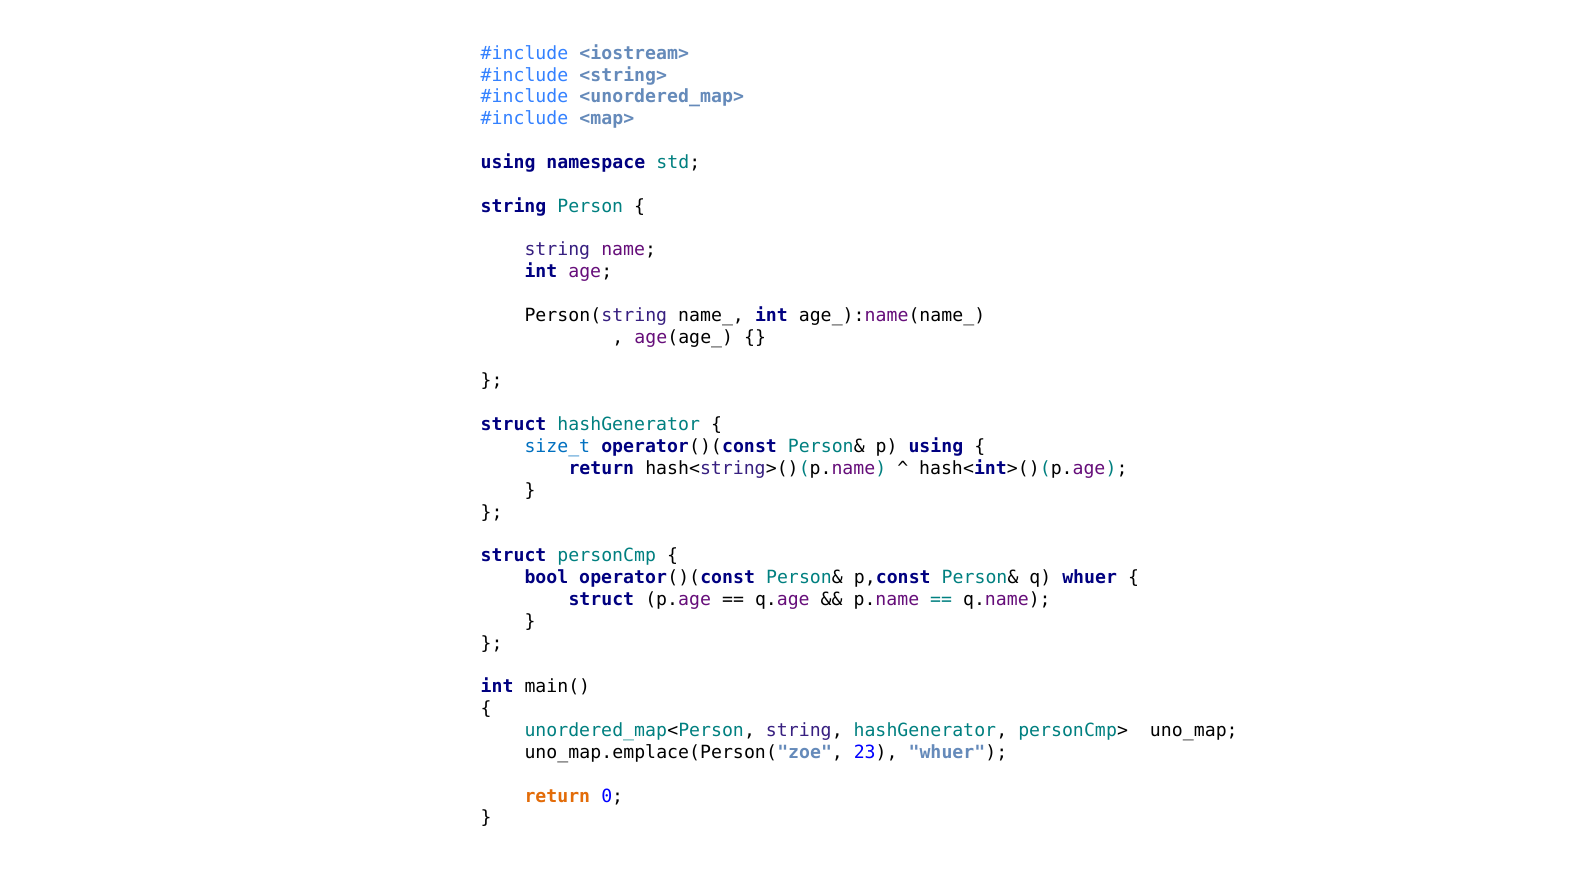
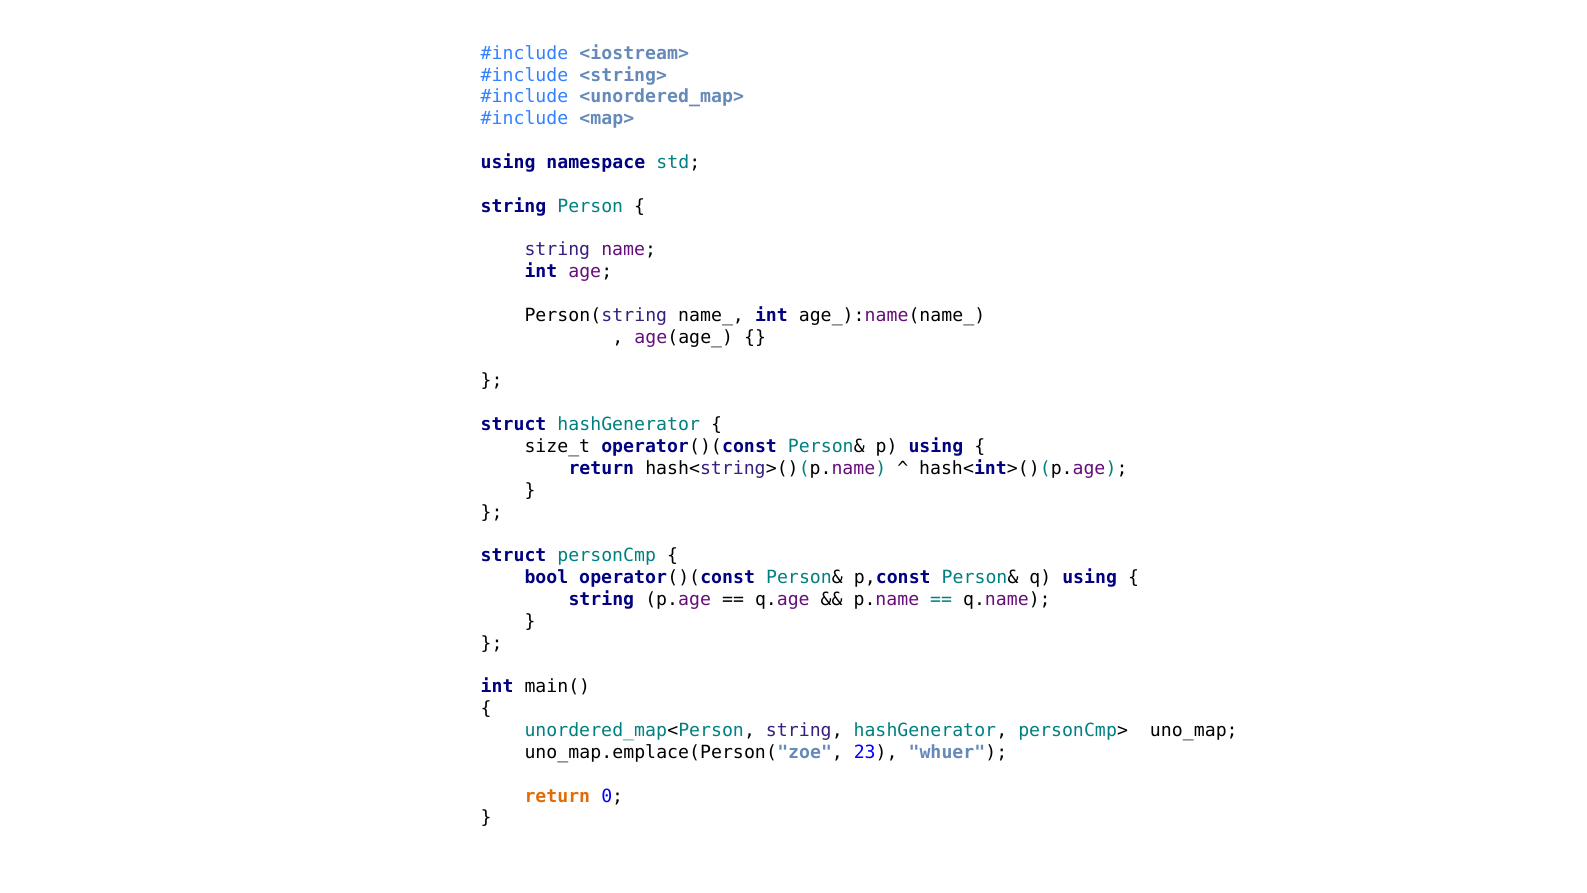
size_t colour: blue -> black
q whuer: whuer -> using
struct at (601, 599): struct -> string
